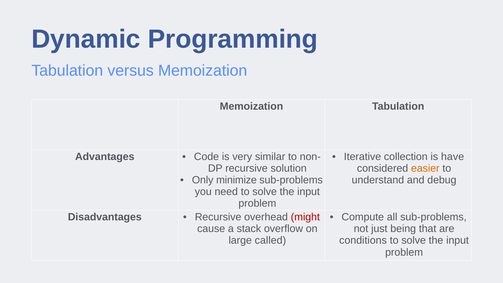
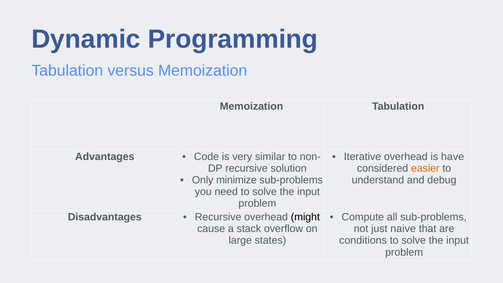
Iterative collection: collection -> overhead
might colour: red -> black
being: being -> naive
called: called -> states
